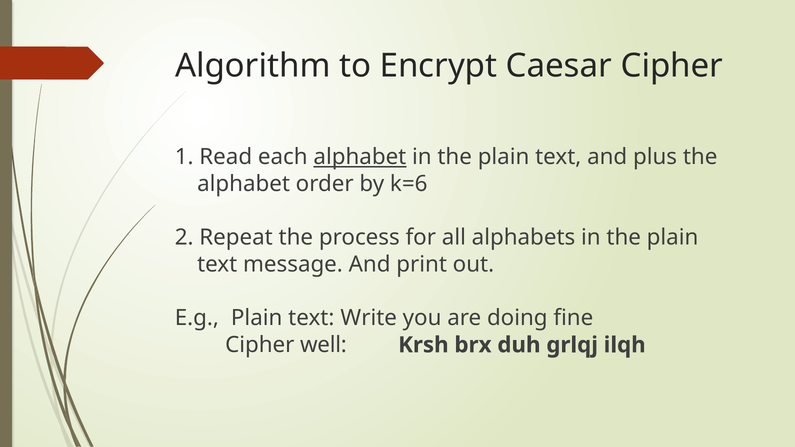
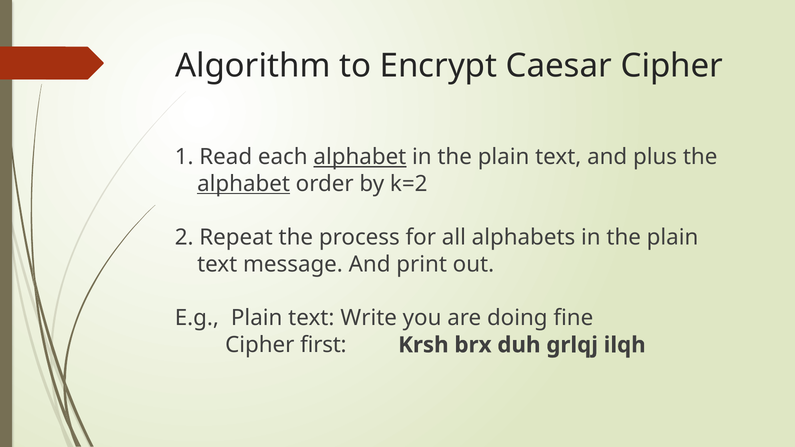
alphabet at (244, 184) underline: none -> present
k=6: k=6 -> k=2
well: well -> first
